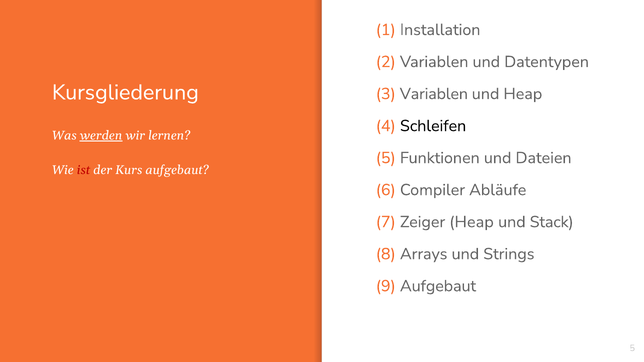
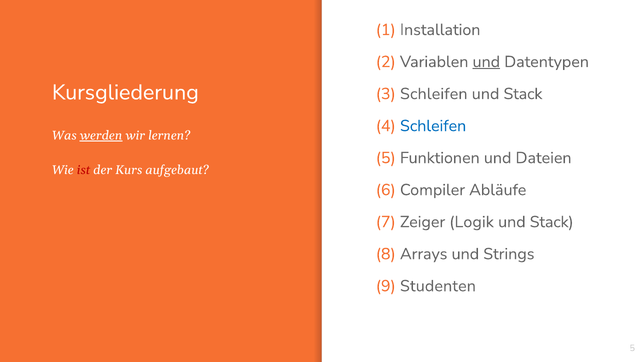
und at (486, 62) underline: none -> present
Variablen at (434, 94): Variablen -> Schleifen
Heap at (523, 94): Heap -> Stack
Schleifen at (433, 126) colour: black -> blue
Zeiger Heap: Heap -> Logik
Aufgebaut at (438, 286): Aufgebaut -> Studenten
